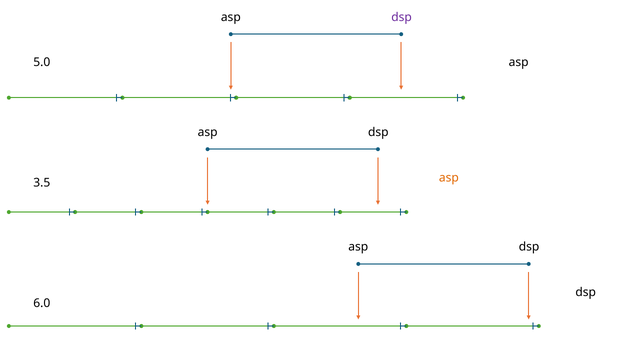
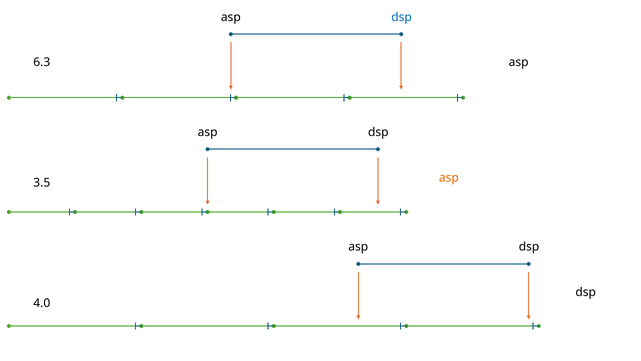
dsp at (402, 17) colour: purple -> blue
5.0: 5.0 -> 6.3
6.0: 6.0 -> 4.0
